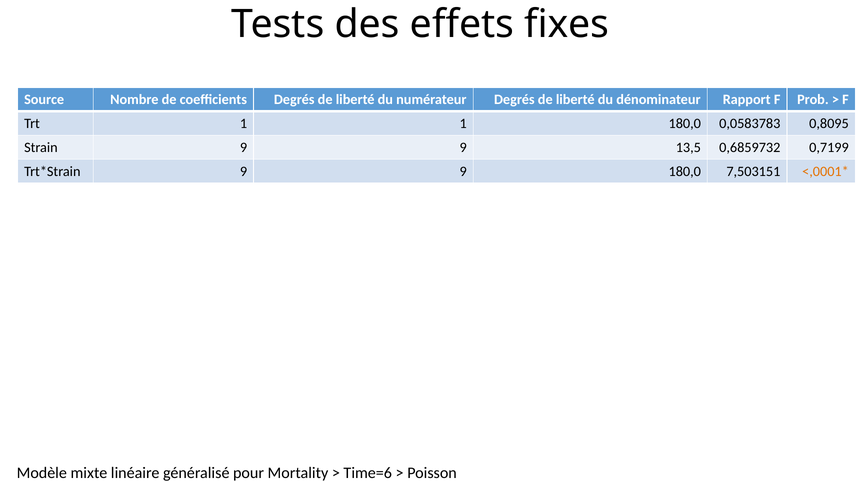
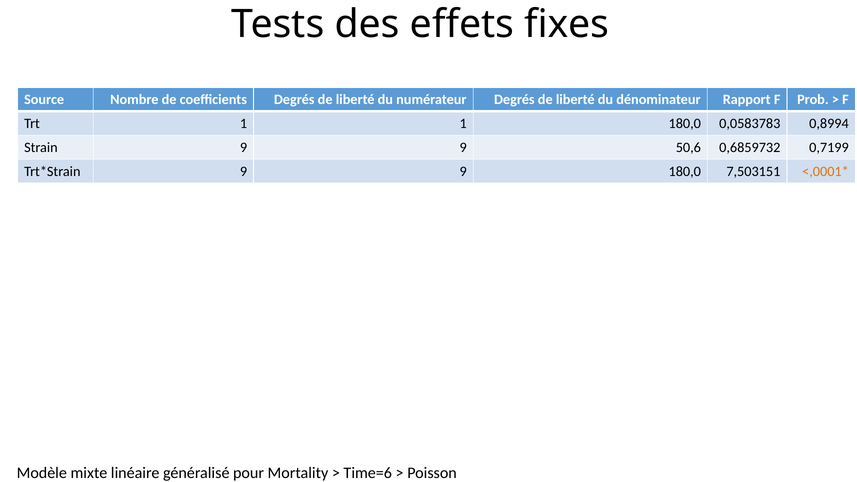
0,8095: 0,8095 -> 0,8994
13,5: 13,5 -> 50,6
